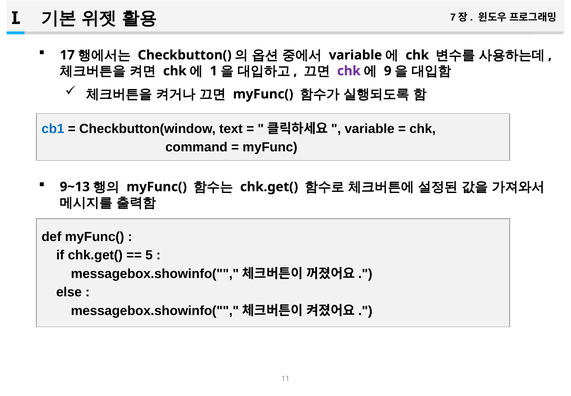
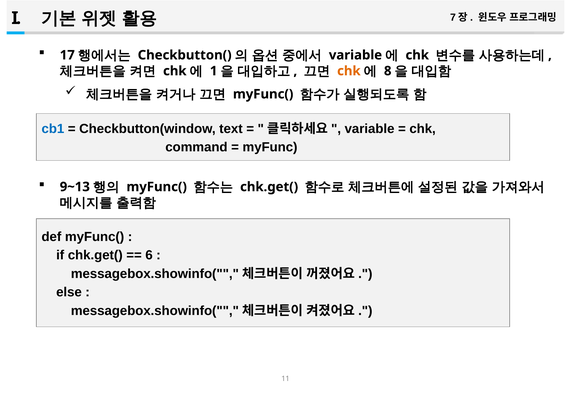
chk at (349, 71) colour: purple -> orange
9: 9 -> 8
5: 5 -> 6
